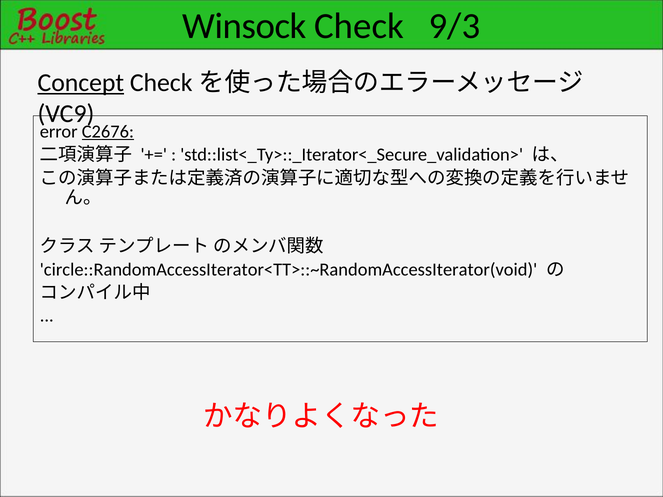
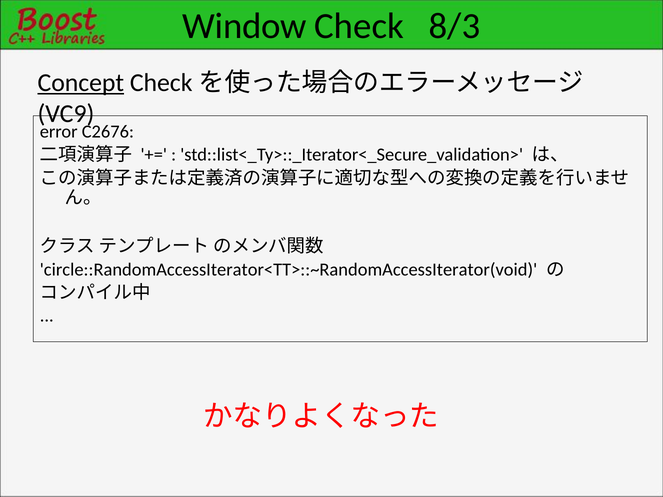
Winsock: Winsock -> Window
9/3: 9/3 -> 8/3
C2676 underline: present -> none
